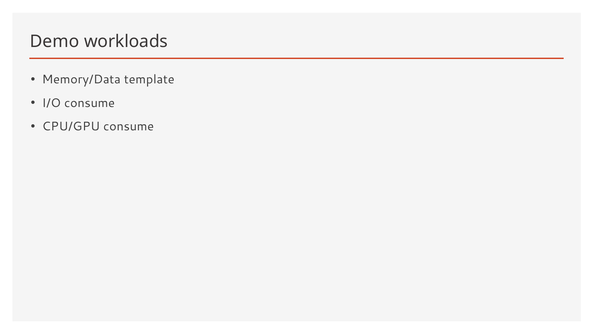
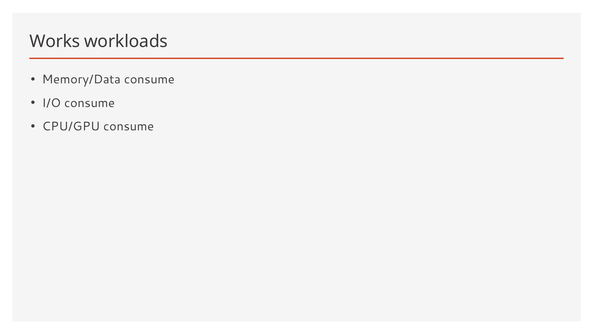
Demo: Demo -> Works
Memory/Data template: template -> consume
